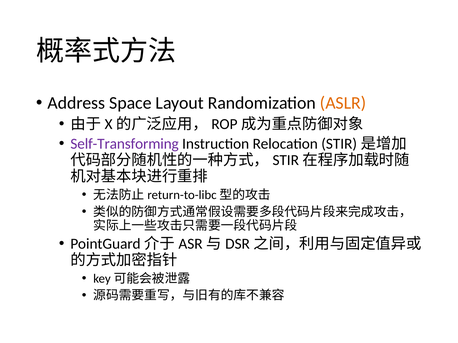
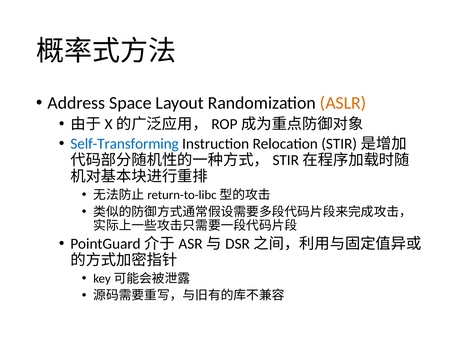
Self-Transforming colour: purple -> blue
